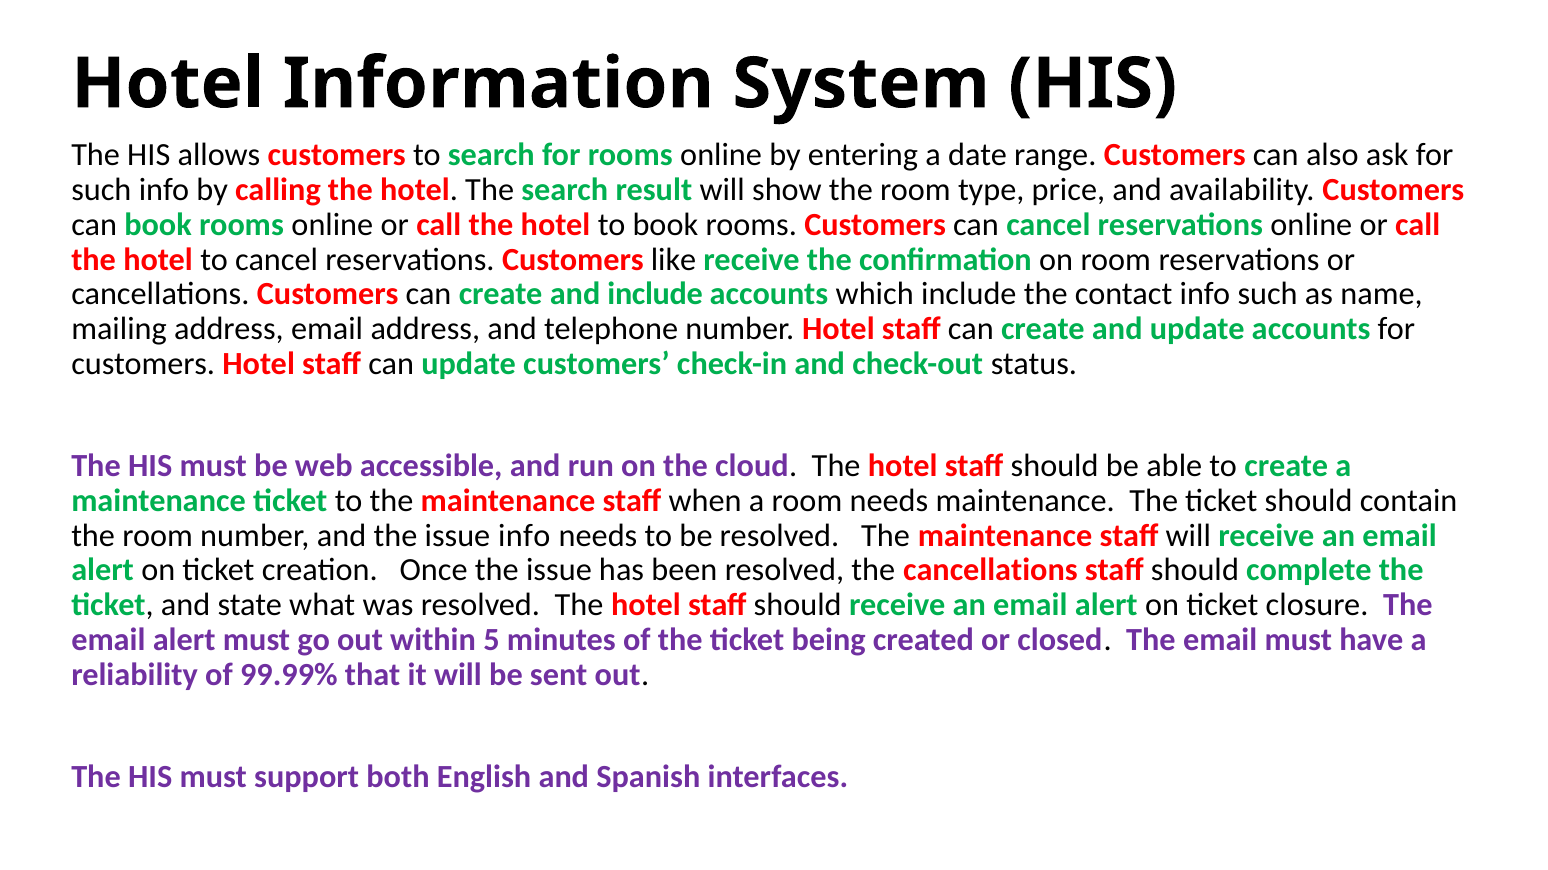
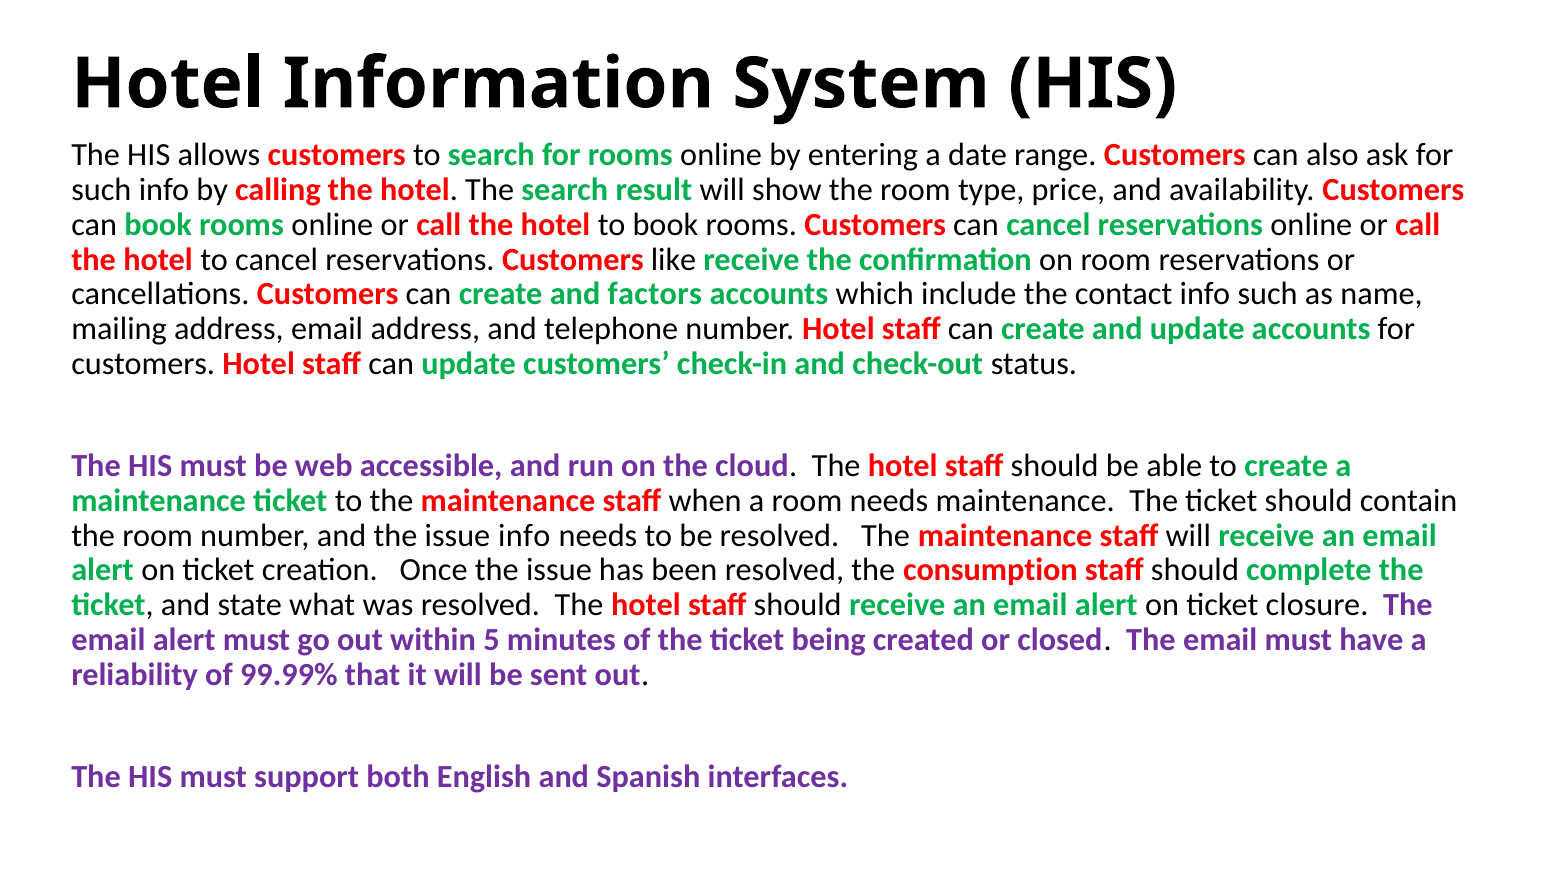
and include: include -> factors
the cancellations: cancellations -> consumption
